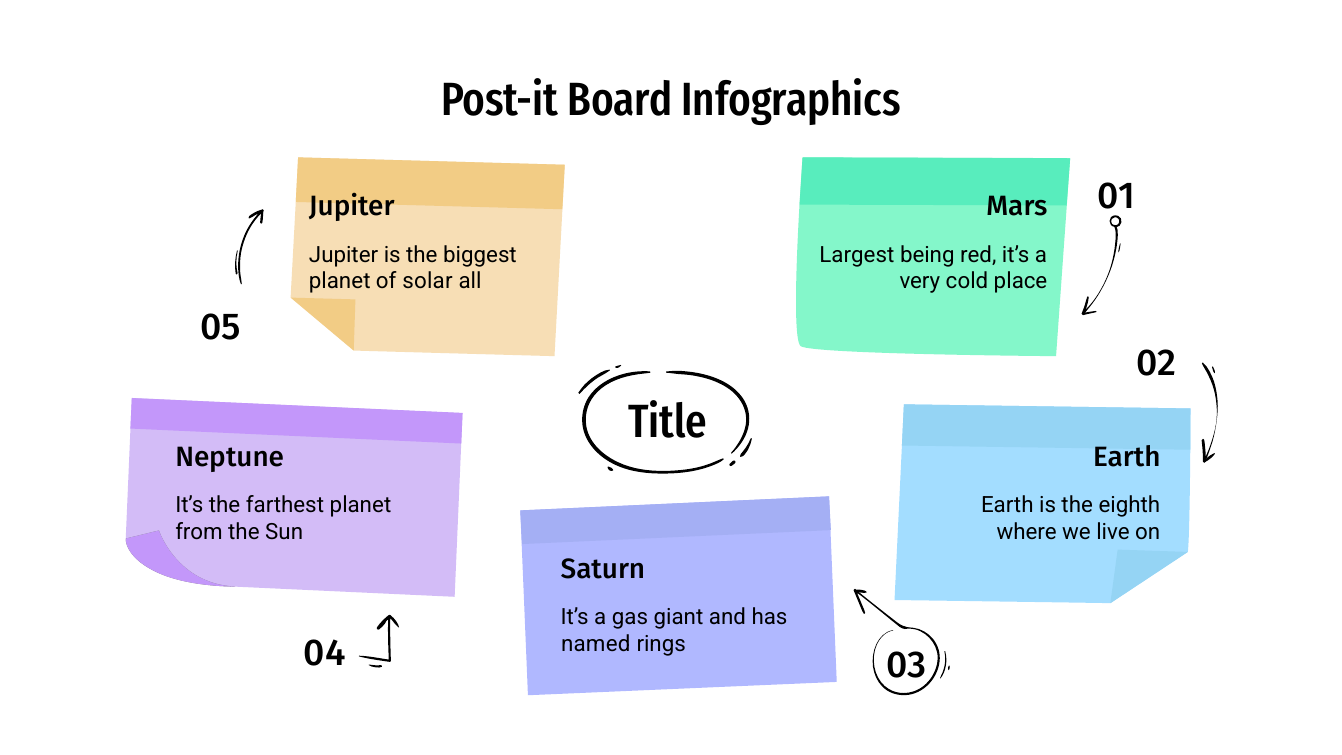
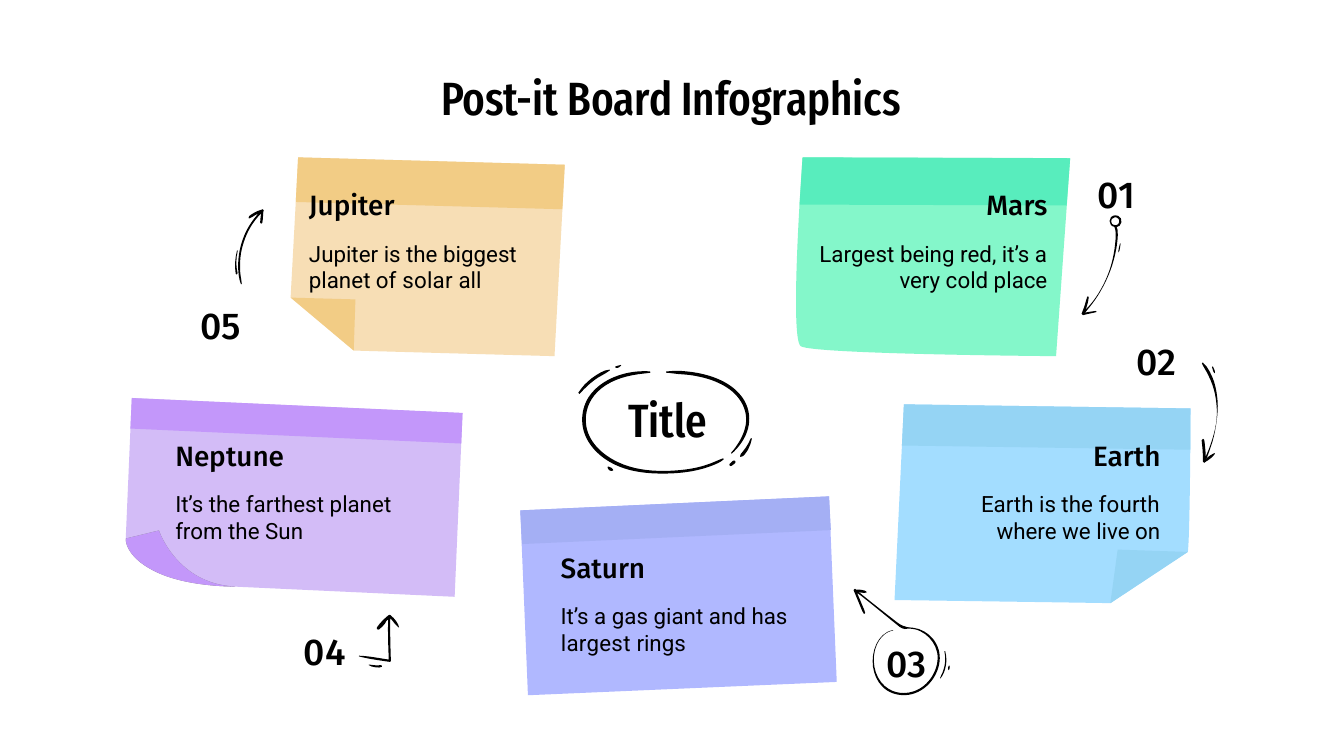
eighth: eighth -> fourth
named at (596, 644): named -> largest
